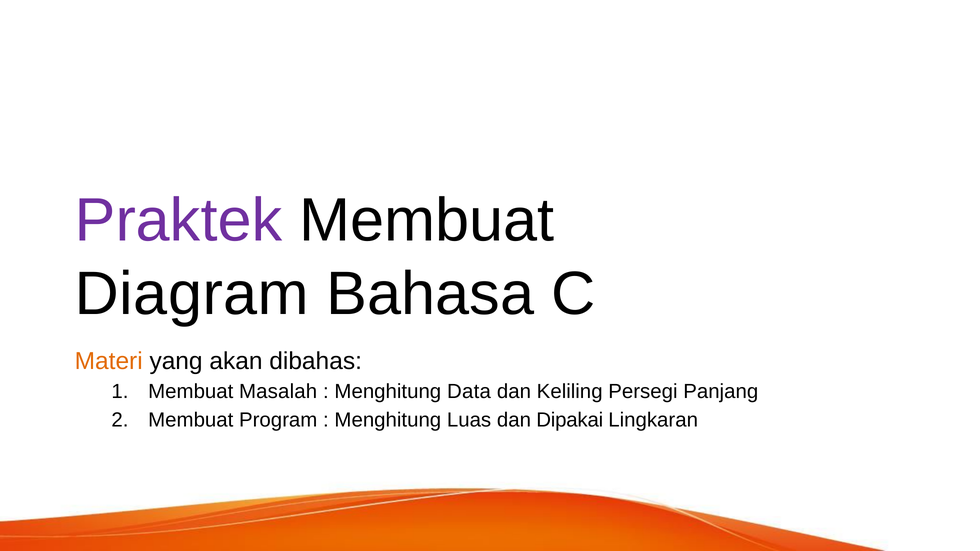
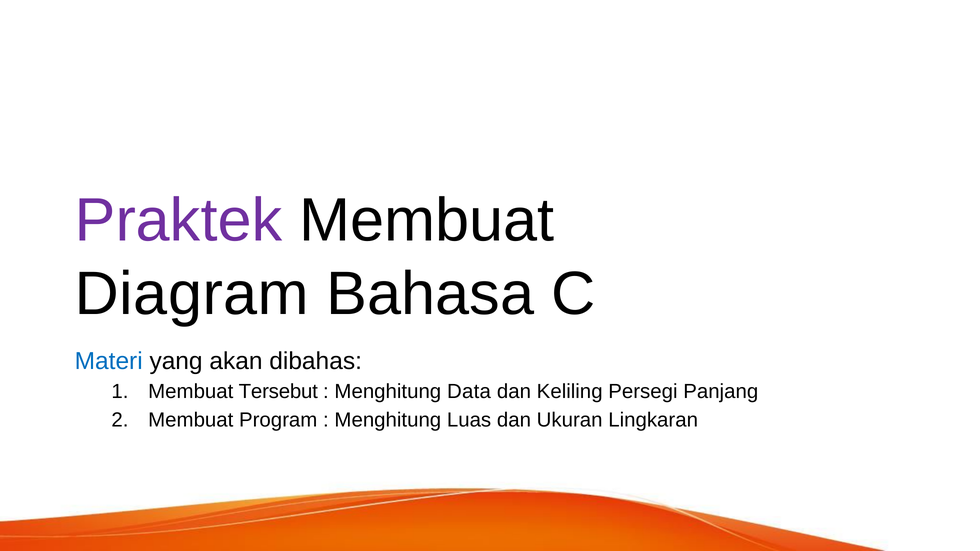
Materi colour: orange -> blue
Masalah: Masalah -> Tersebut
Dipakai: Dipakai -> Ukuran
